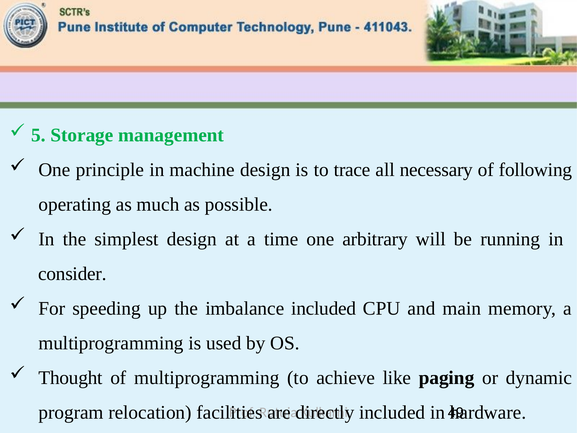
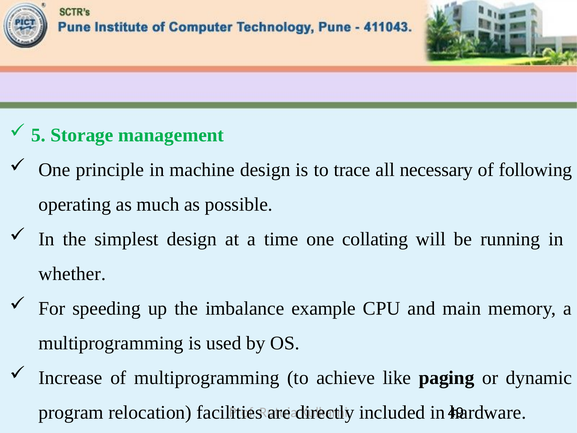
arbitrary: arbitrary -> collating
consider: consider -> whether
imbalance included: included -> example
Thought: Thought -> Increase
